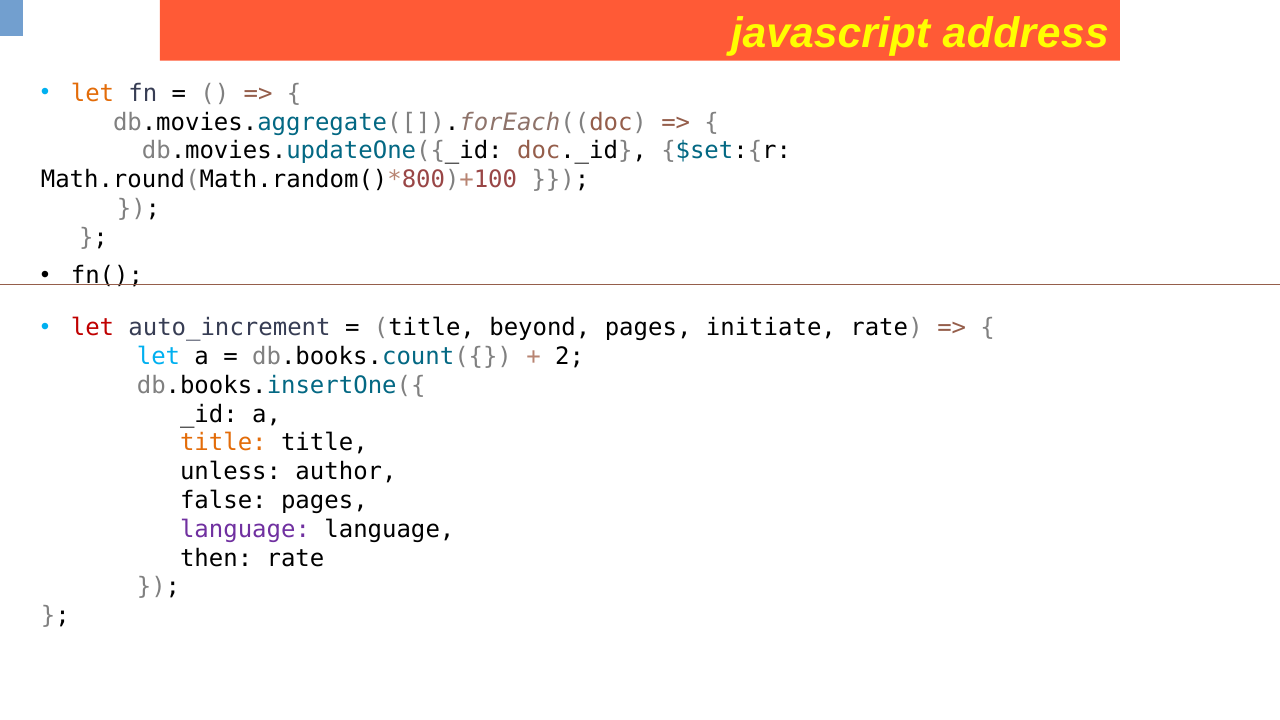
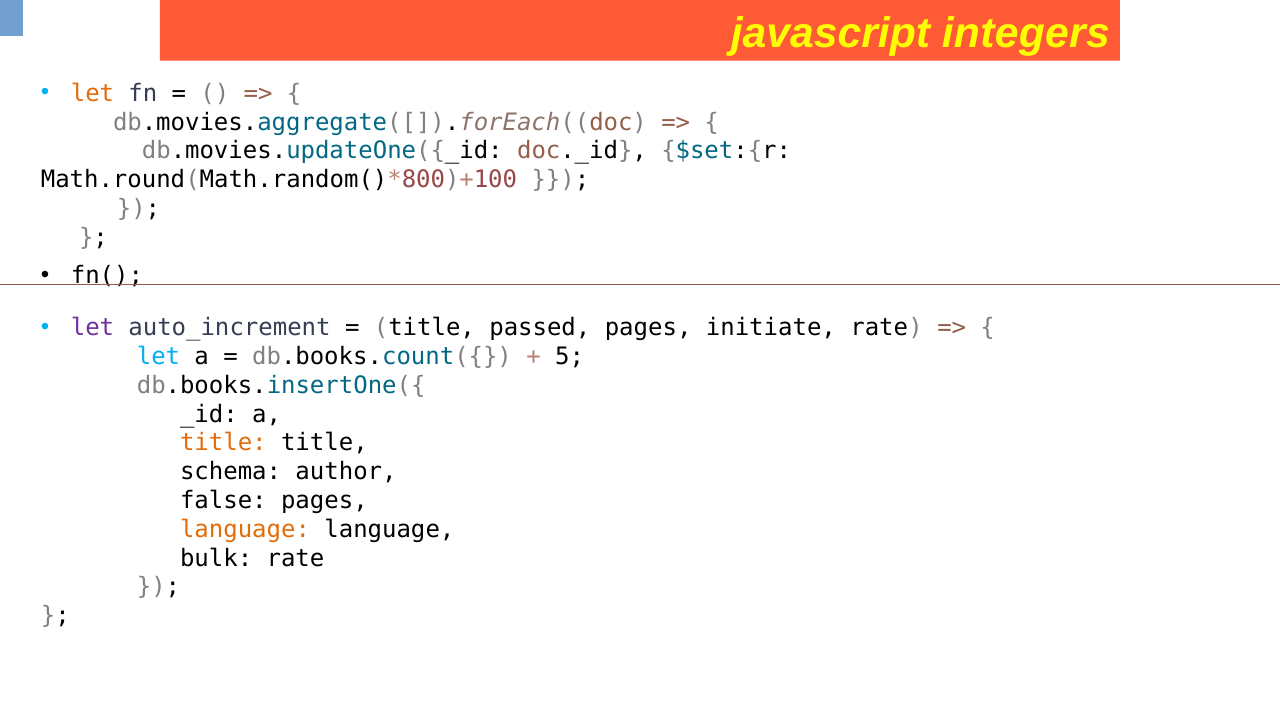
address: address -> integers
let at (93, 328) colour: red -> purple
beyond: beyond -> passed
2: 2 -> 5
unless: unless -> schema
language at (245, 529) colour: purple -> orange
then: then -> bulk
